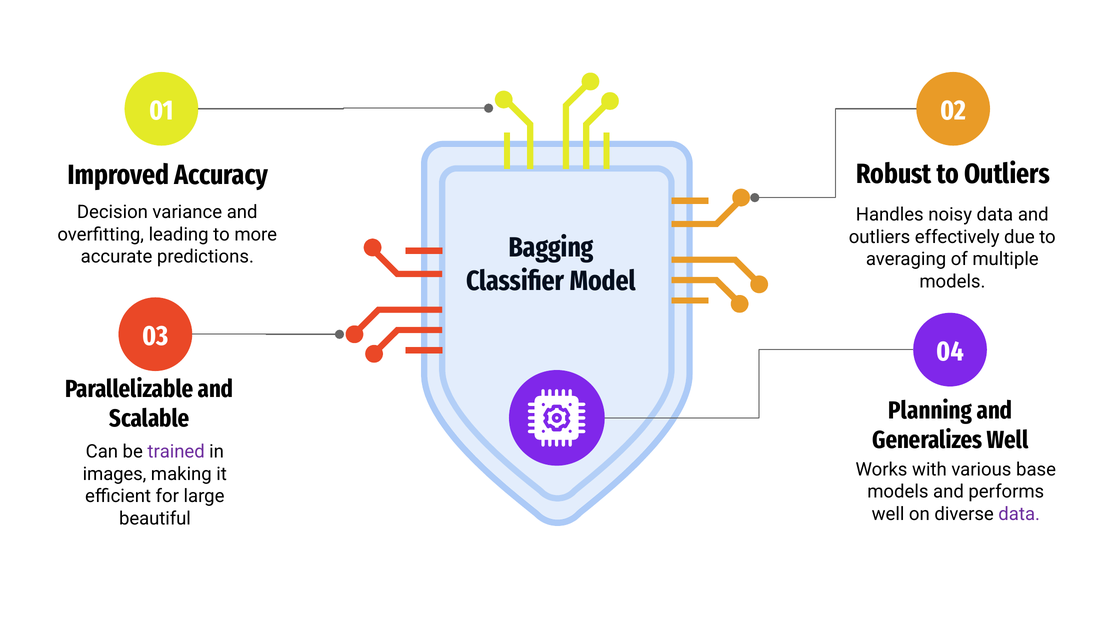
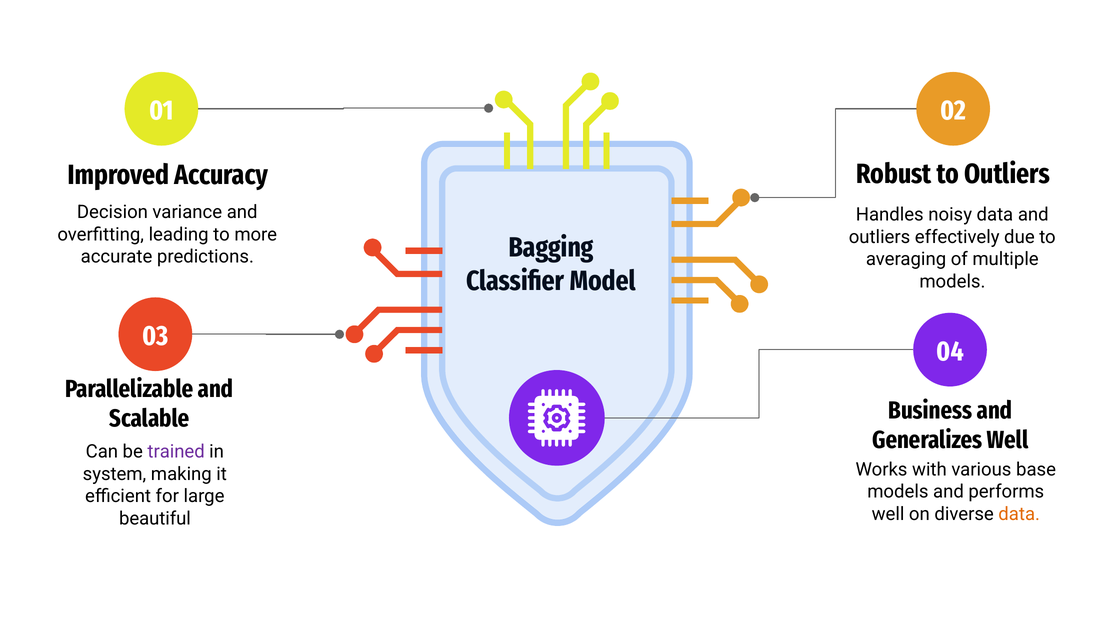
Planning: Planning -> Business
images: images -> system
data at (1019, 514) colour: purple -> orange
